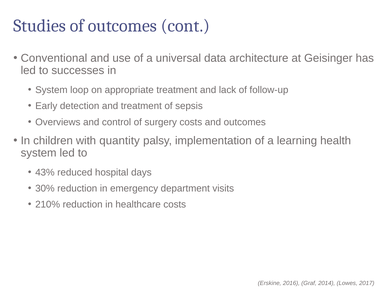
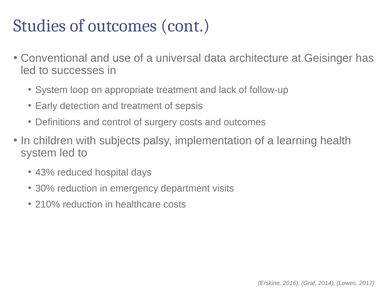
Overviews: Overviews -> Definitions
quantity: quantity -> subjects
